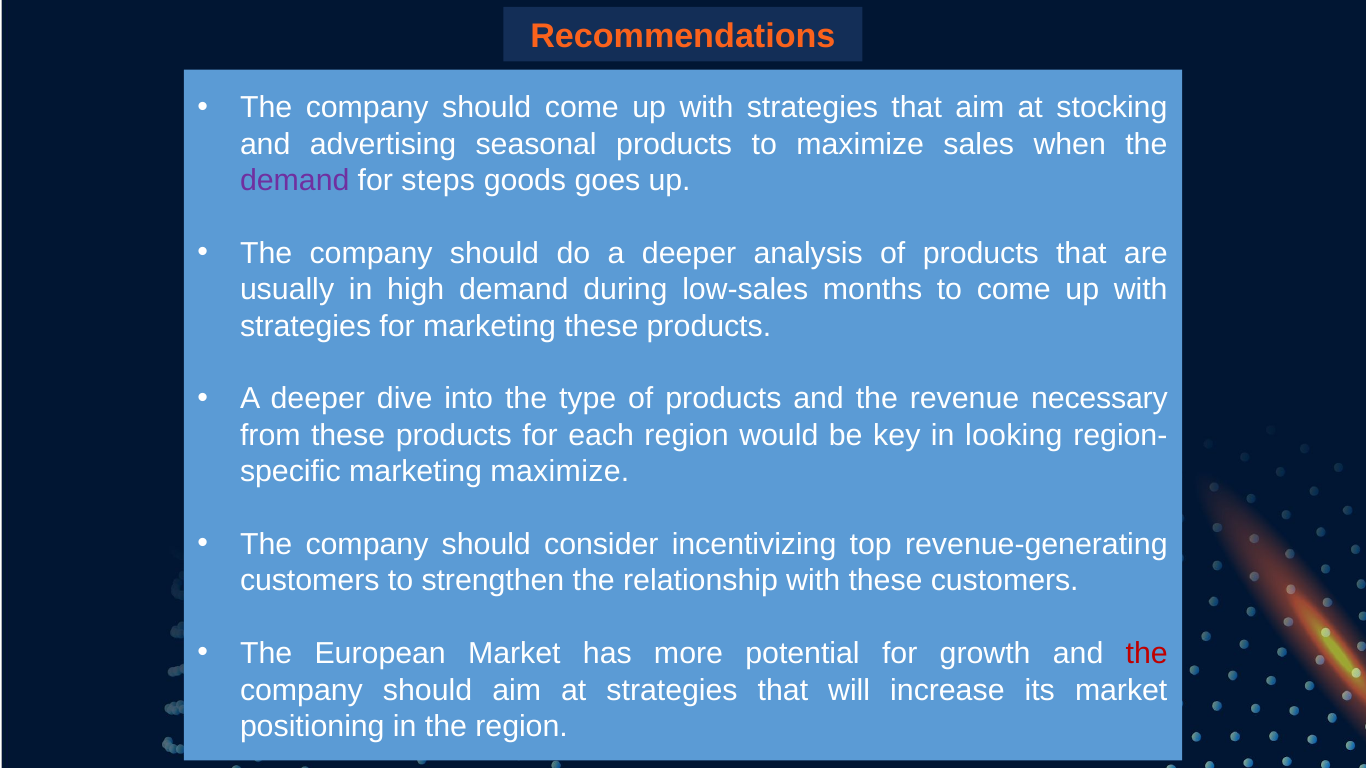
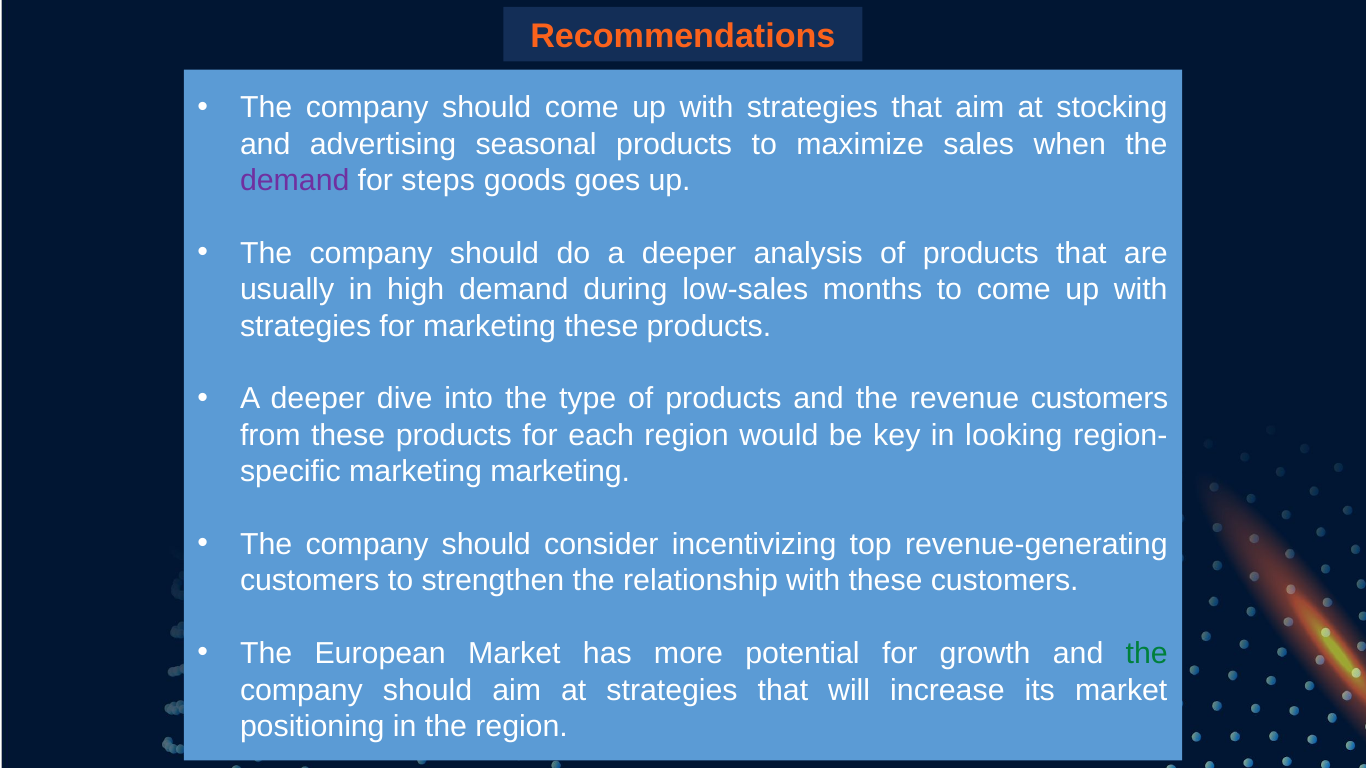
revenue necessary: necessary -> customers
marketing maximize: maximize -> marketing
the at (1147, 654) colour: red -> green
